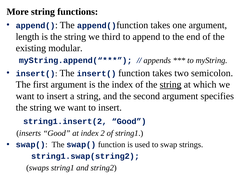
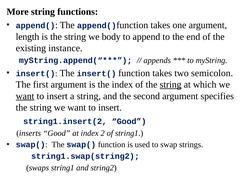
third: third -> body
modular: modular -> instance
want at (25, 96) underline: none -> present
